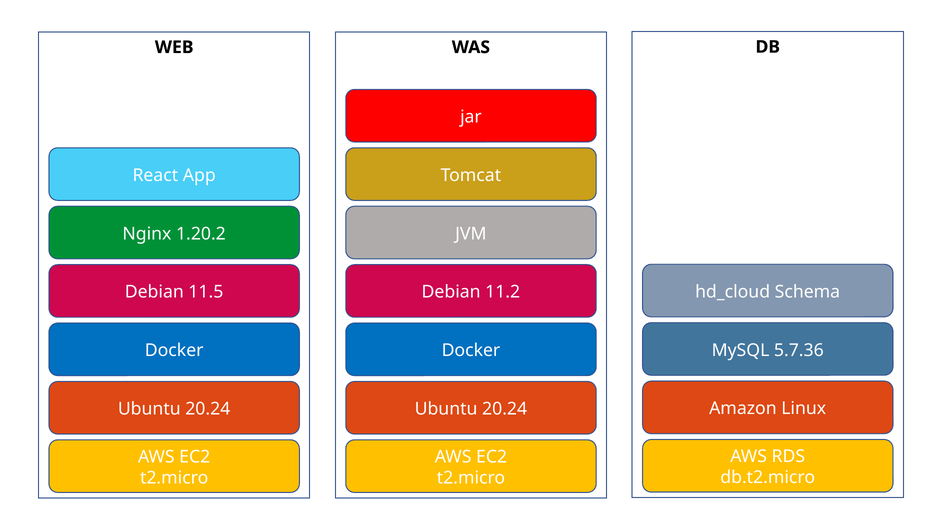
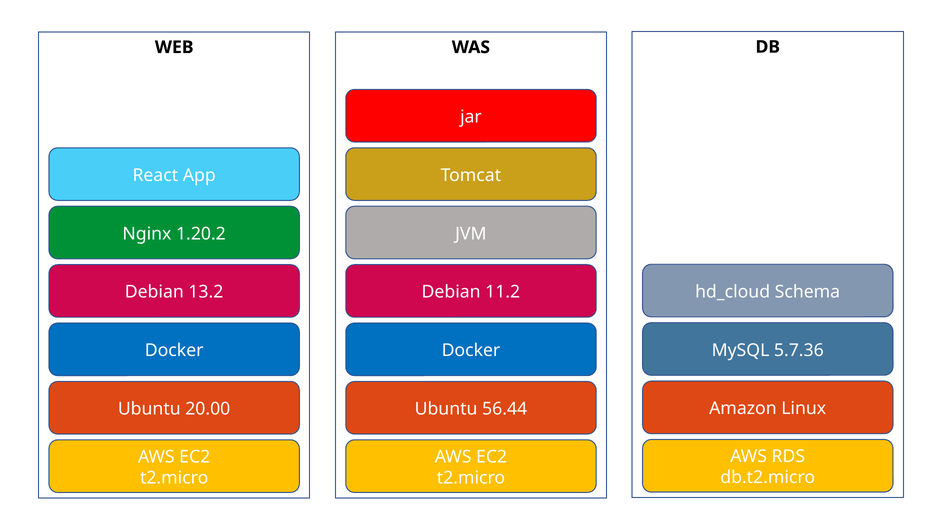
11.5: 11.5 -> 13.2
20.24 at (208, 409): 20.24 -> 20.00
20.24 at (505, 409): 20.24 -> 56.44
